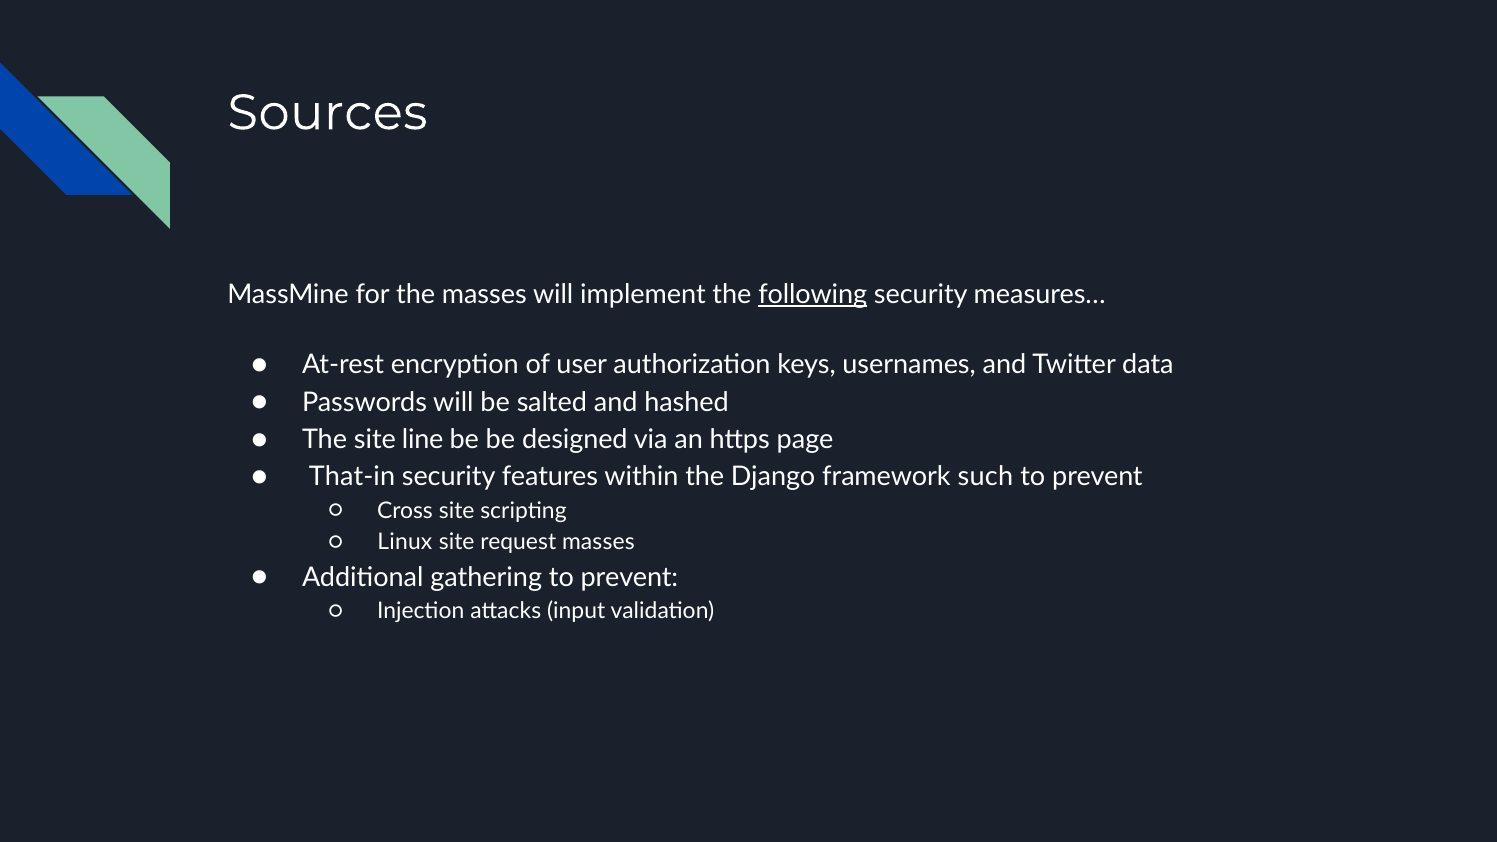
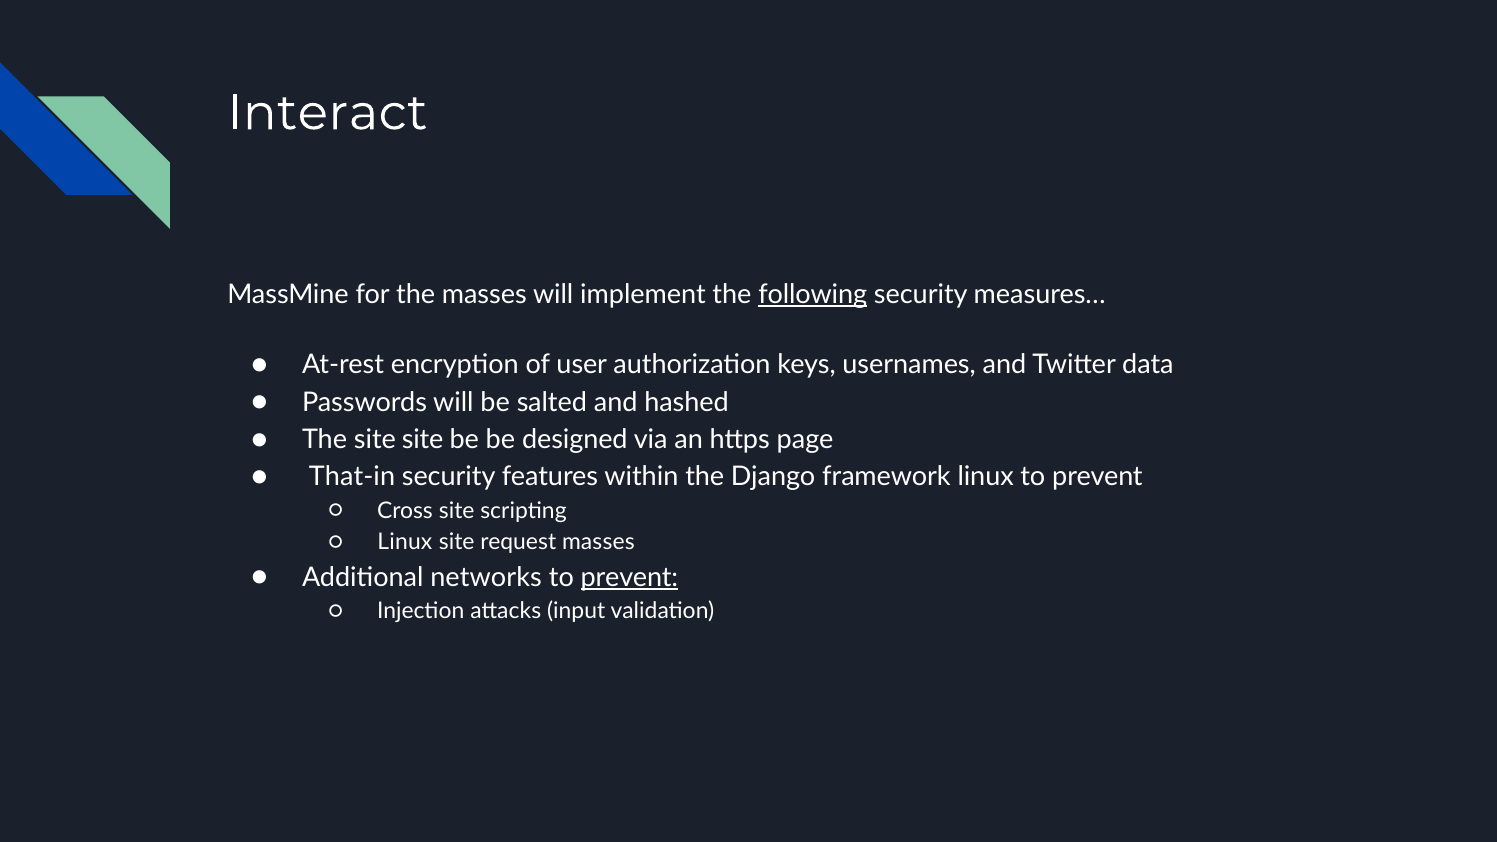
Sources: Sources -> Interact
site line: line -> site
framework such: such -> linux
gathering: gathering -> networks
prevent at (629, 577) underline: none -> present
